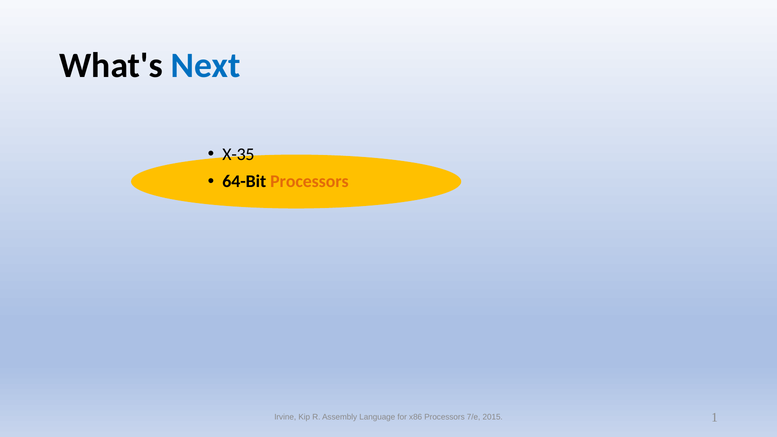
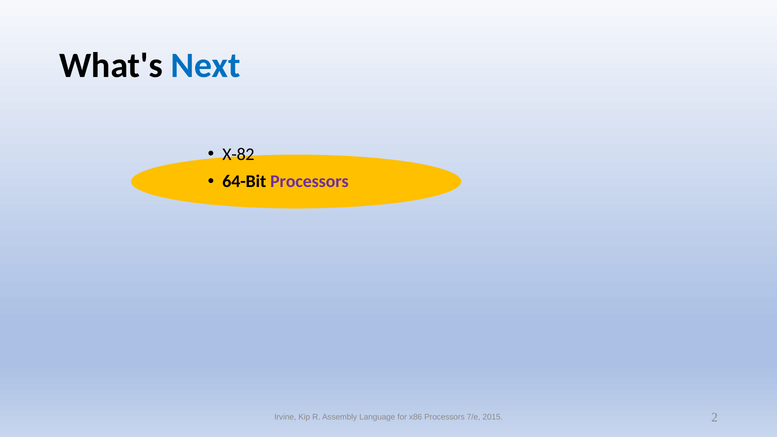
X-35: X-35 -> X-82
Processors at (309, 182) colour: orange -> purple
1: 1 -> 2
